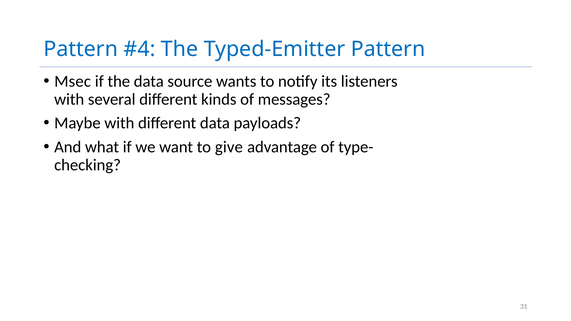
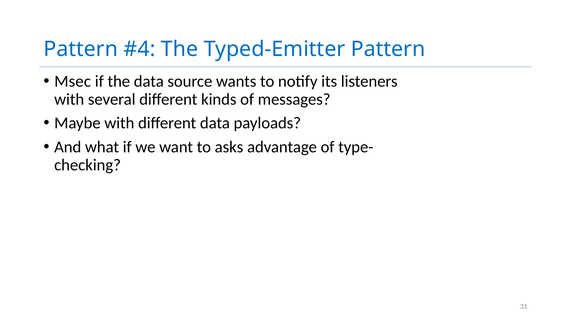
give: give -> asks
